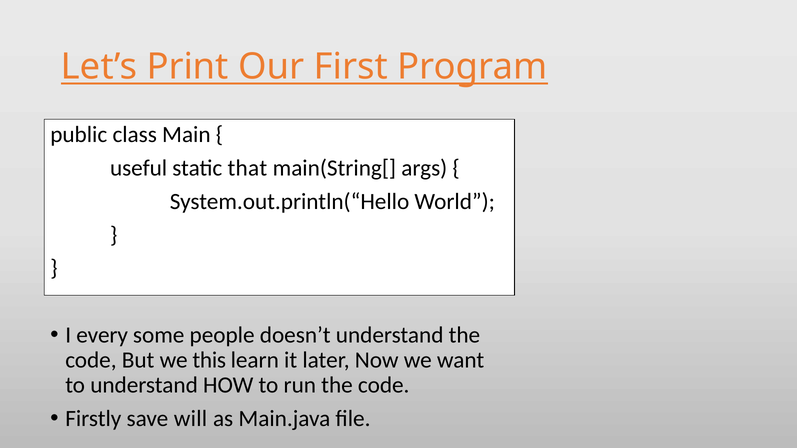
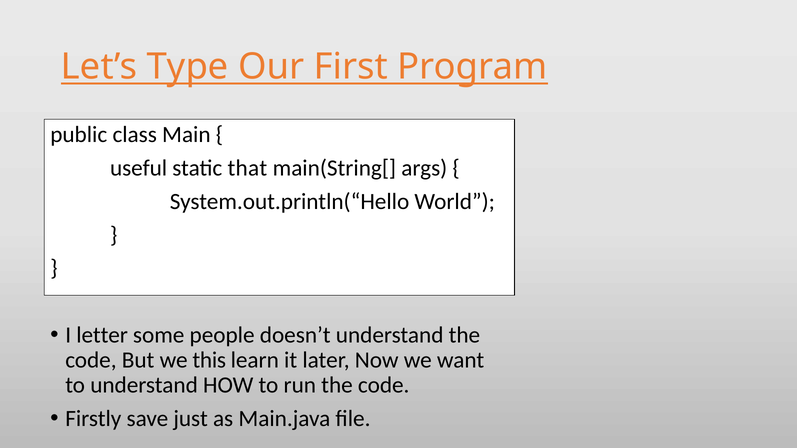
Print: Print -> Type
every: every -> letter
will: will -> just
